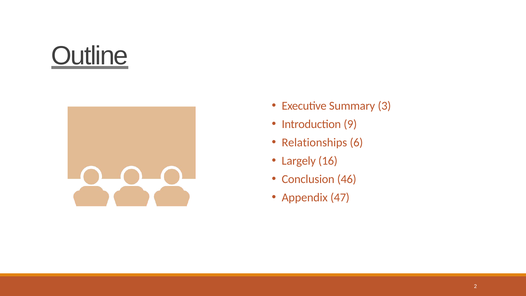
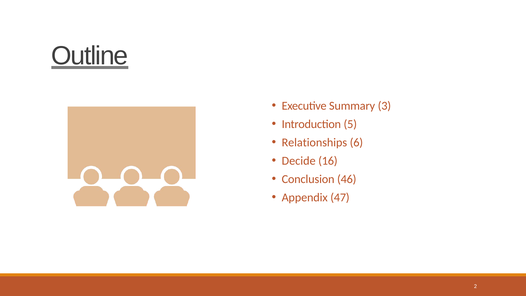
9: 9 -> 5
Largely: Largely -> Decide
